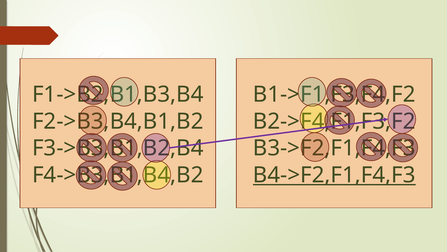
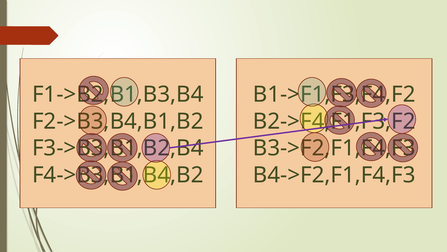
B4->F2,F1,F4,F3 underline: present -> none
